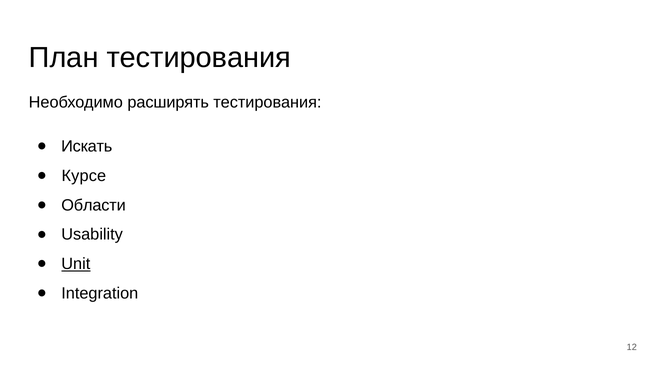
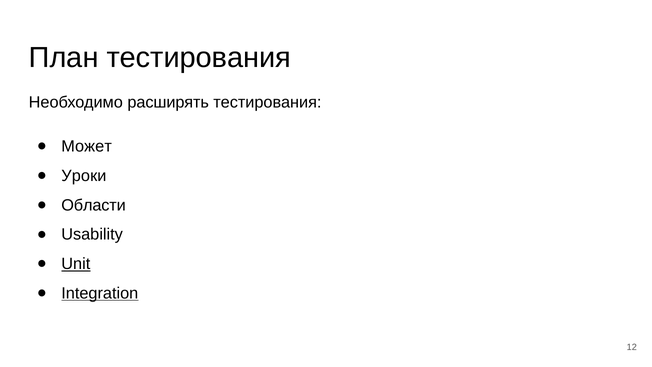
Искать: Искать -> Может
Курсе: Курсе -> Уроки
Integration underline: none -> present
